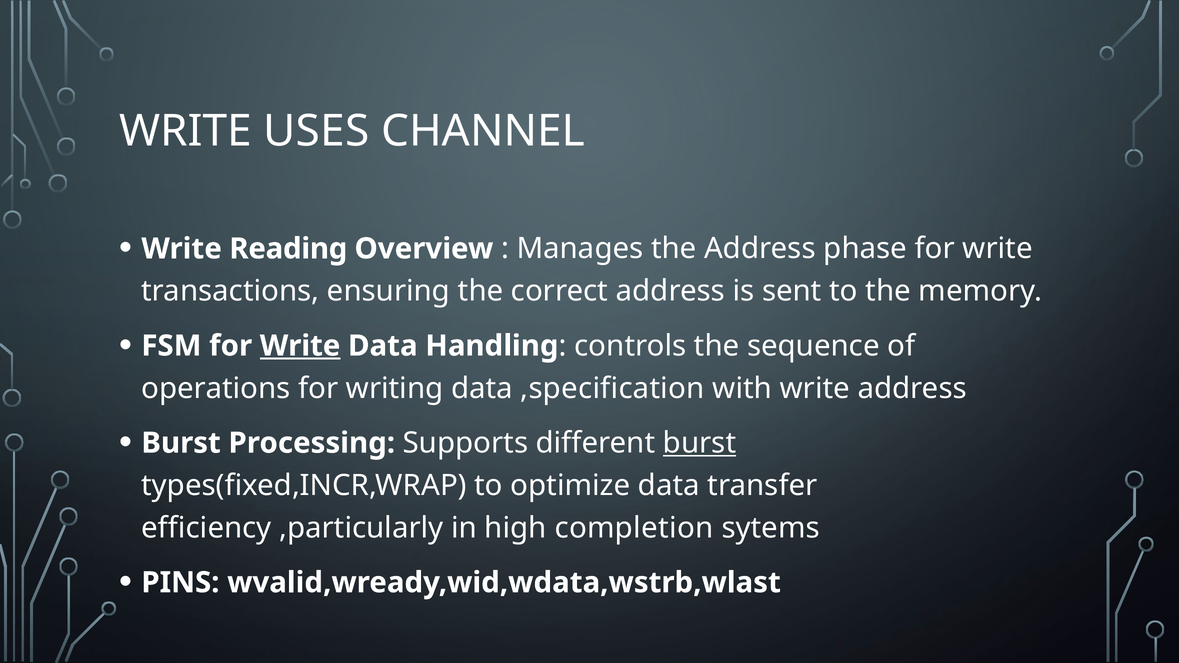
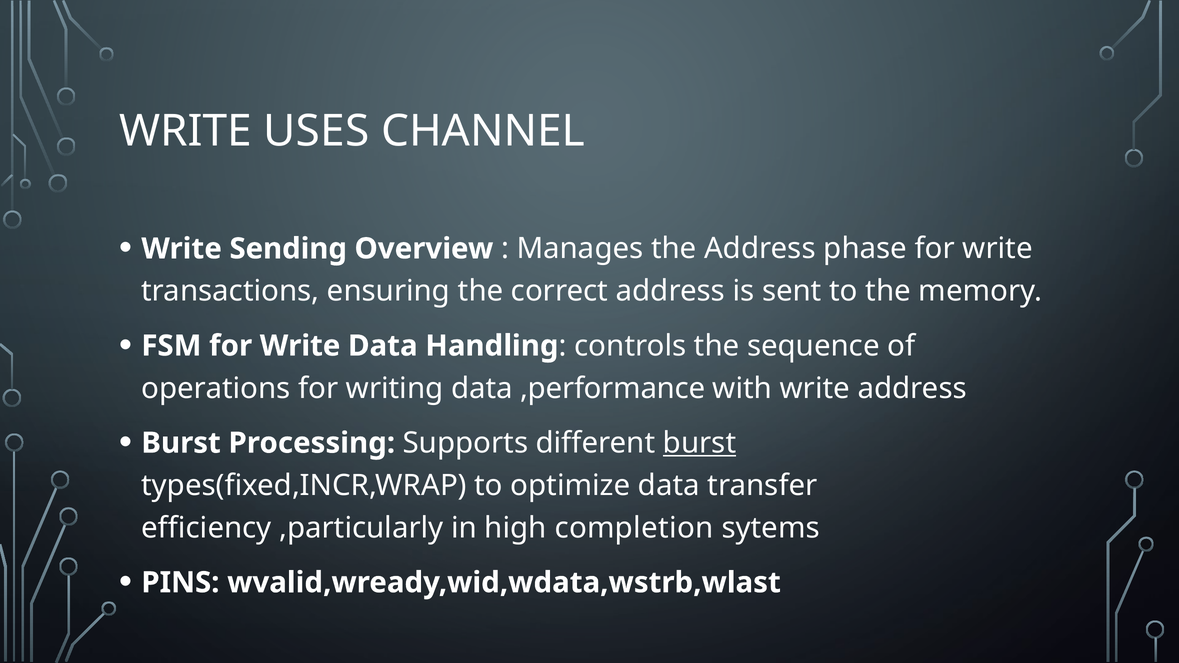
Reading: Reading -> Sending
Write at (300, 346) underline: present -> none
,specification: ,specification -> ,performance
